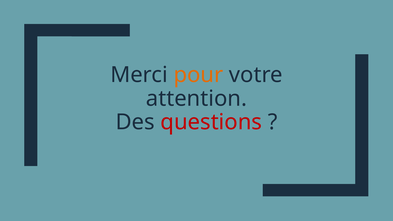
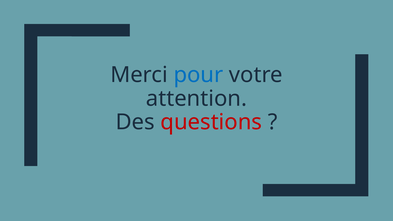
pour colour: orange -> blue
